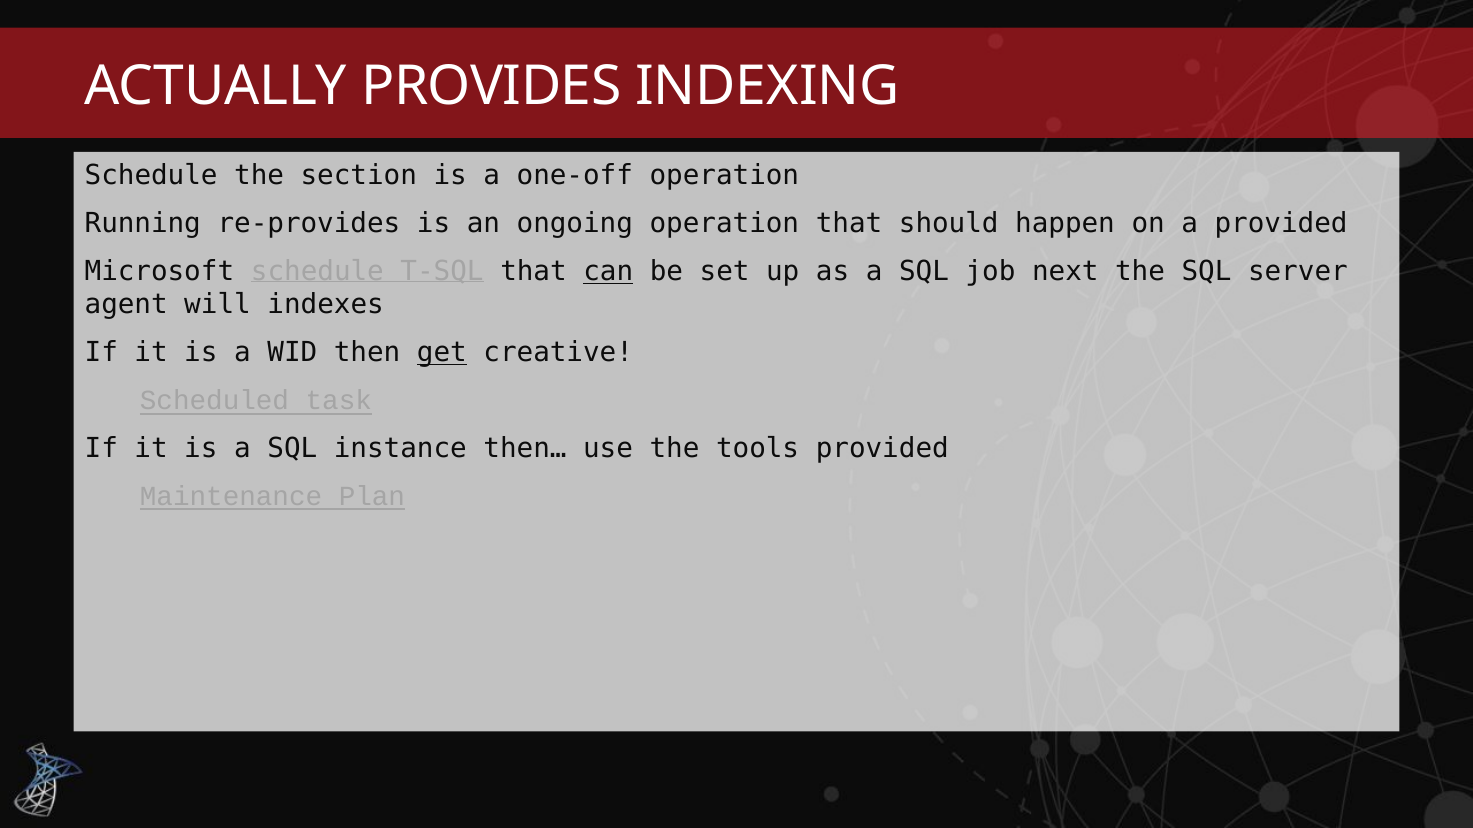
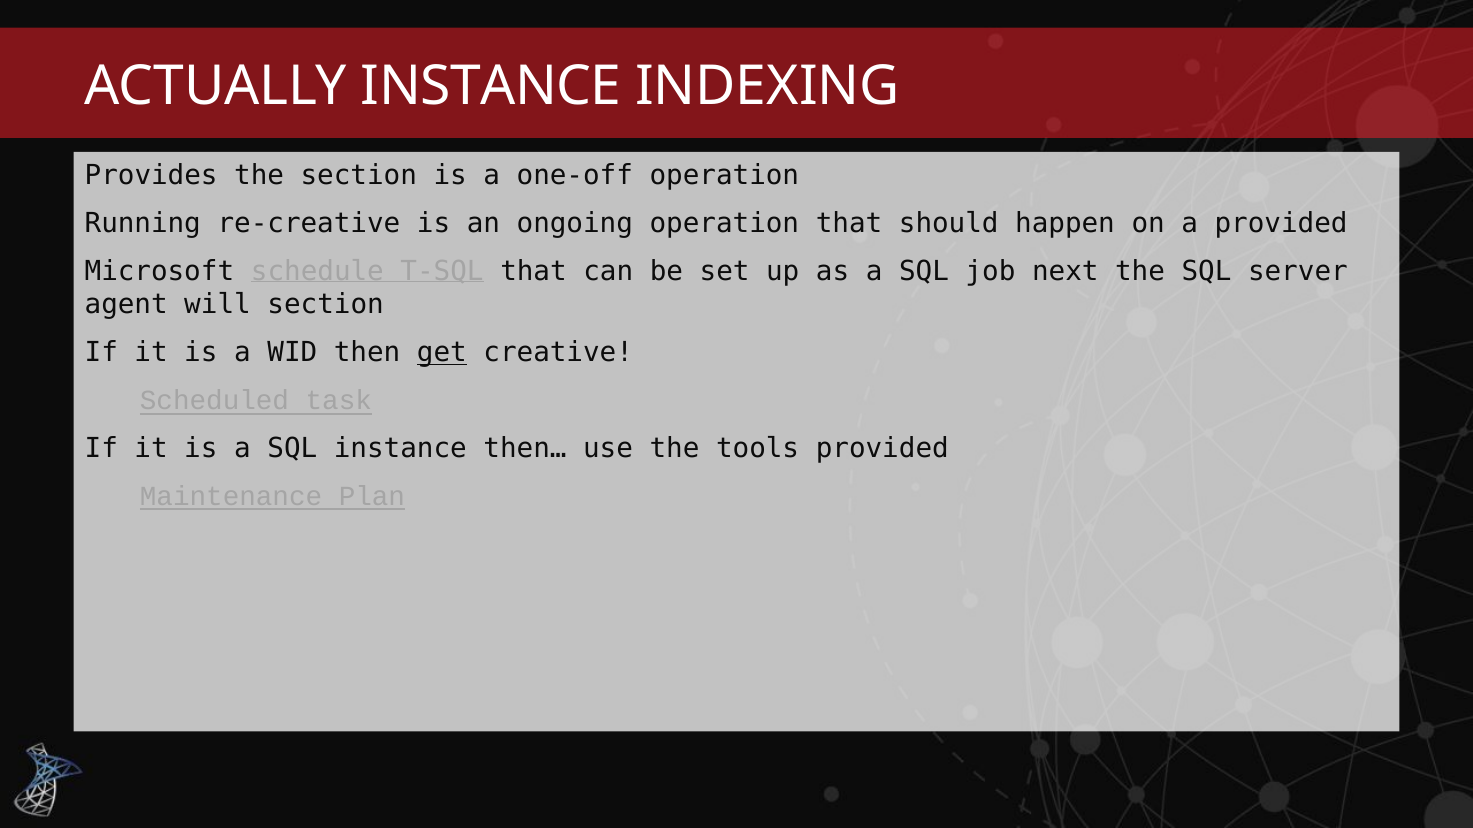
ACTUALLY PROVIDES: PROVIDES -> INSTANCE
Schedule at (151, 176): Schedule -> Provides
re-provides: re-provides -> re-creative
can underline: present -> none
will indexes: indexes -> section
